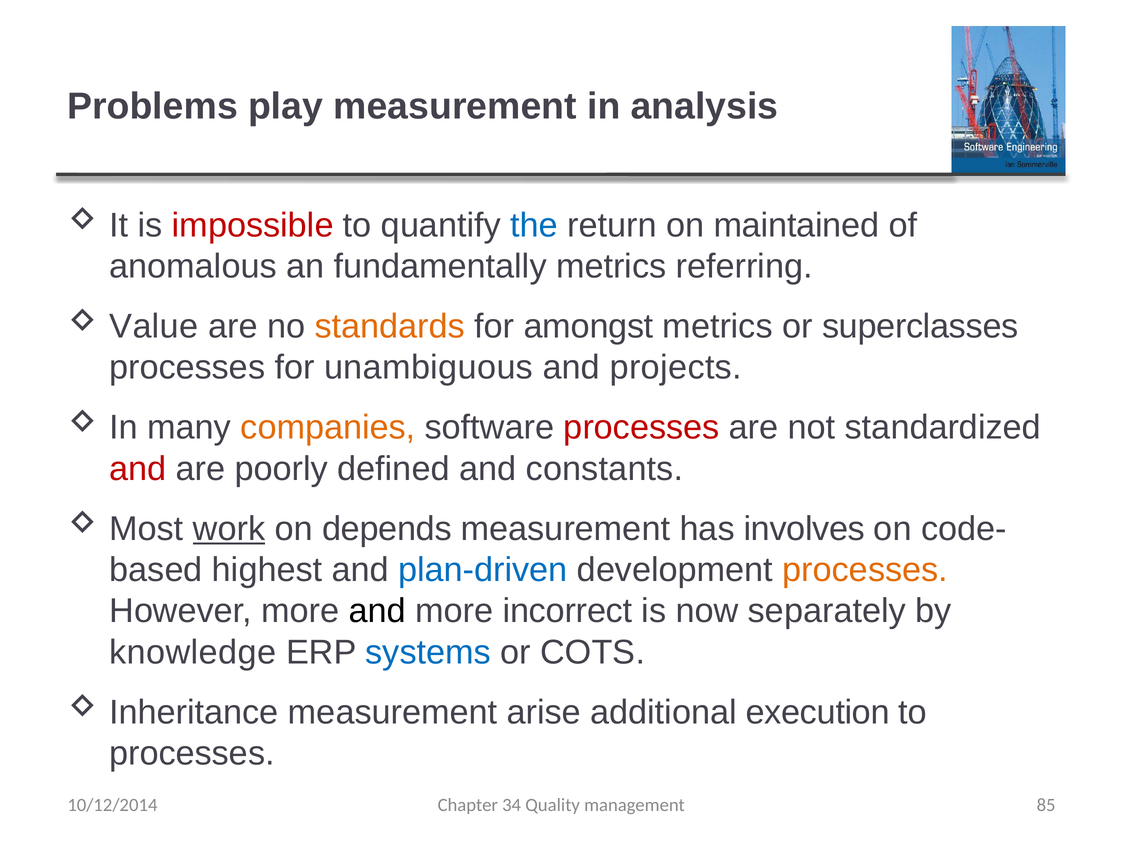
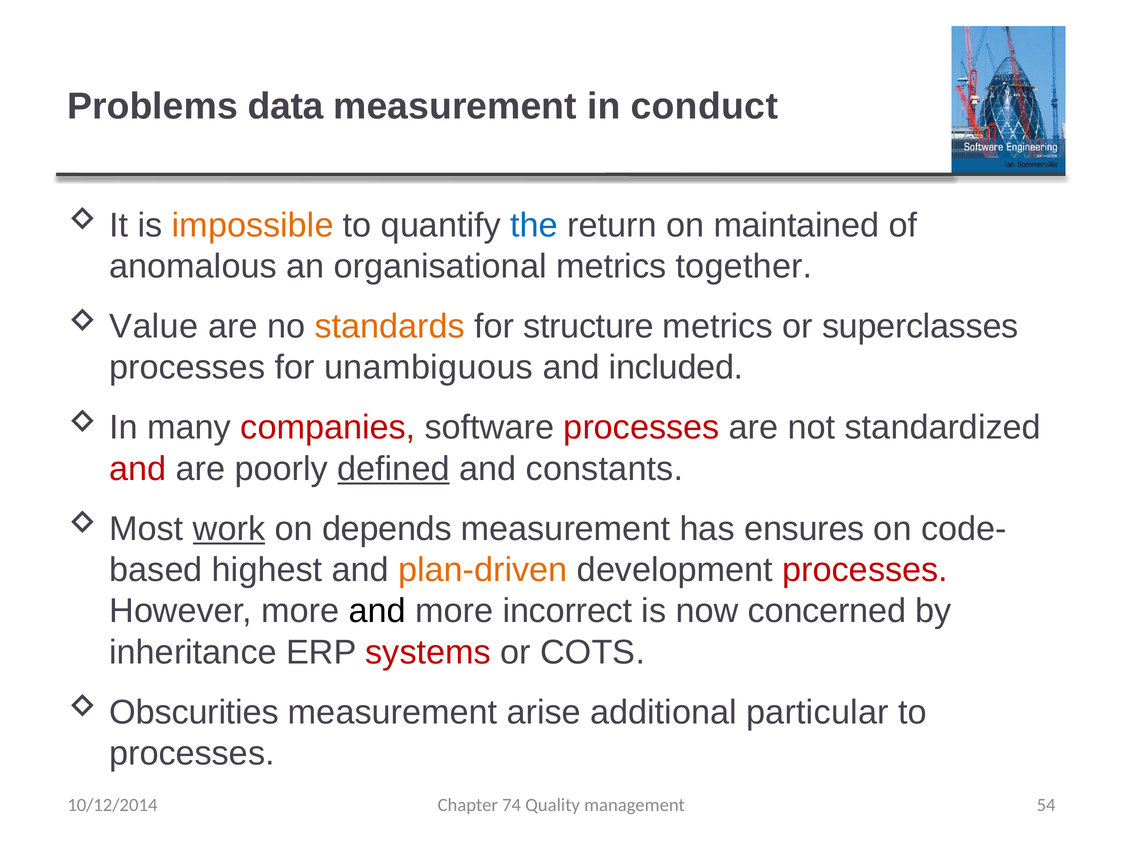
play: play -> data
analysis: analysis -> conduct
impossible colour: red -> orange
fundamentally: fundamentally -> organisational
referring: referring -> together
amongst: amongst -> structure
projects: projects -> included
companies colour: orange -> red
defined underline: none -> present
involves: involves -> ensures
plan-driven colour: blue -> orange
processes at (865, 569) colour: orange -> red
separately: separately -> concerned
knowledge: knowledge -> inheritance
systems colour: blue -> red
Inheritance: Inheritance -> Obscurities
execution: execution -> particular
34: 34 -> 74
85: 85 -> 54
